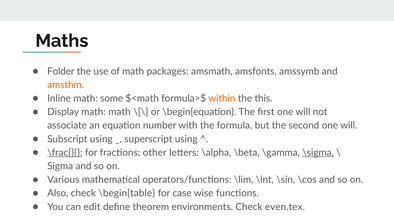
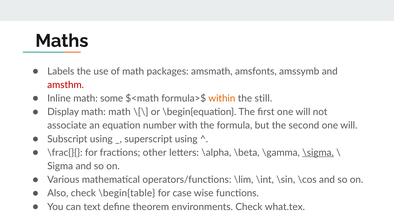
Folder: Folder -> Labels
amsthm colour: orange -> red
this: this -> still
\frac{}{ underline: present -> none
edit: edit -> text
even.tex: even.tex -> what.tex
